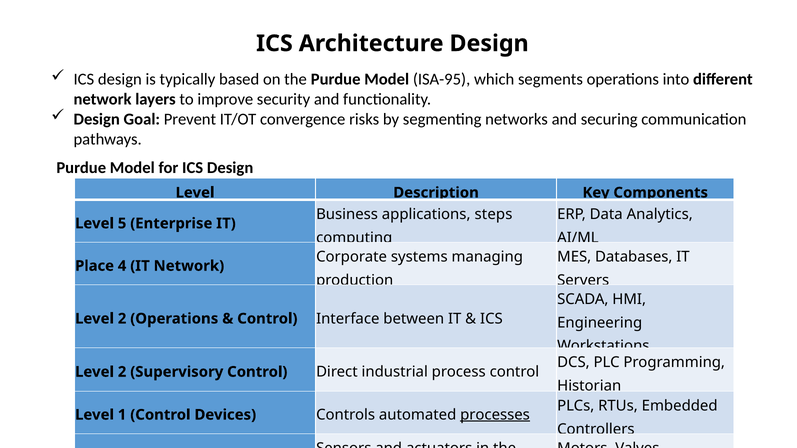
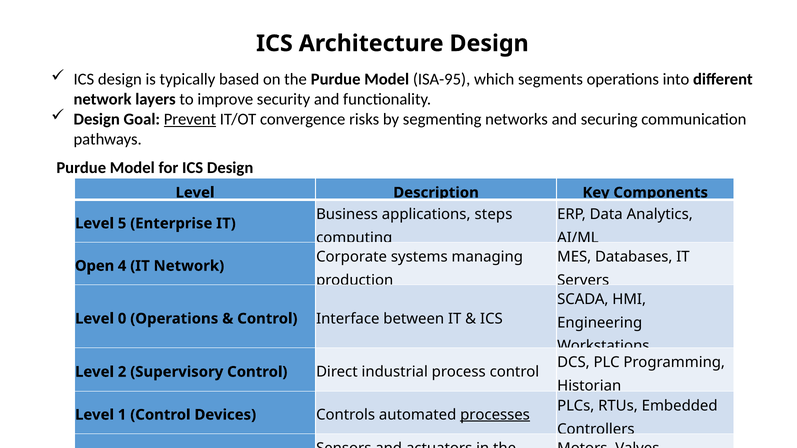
Prevent underline: none -> present
Place: Place -> Open
2 at (122, 319): 2 -> 0
